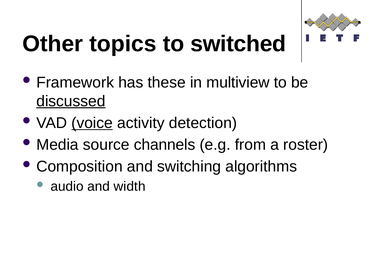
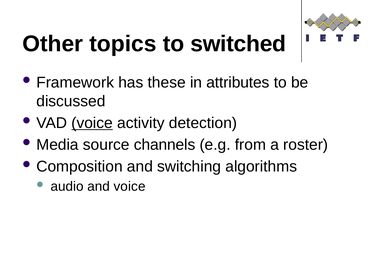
multiview: multiview -> attributes
discussed underline: present -> none
and width: width -> voice
